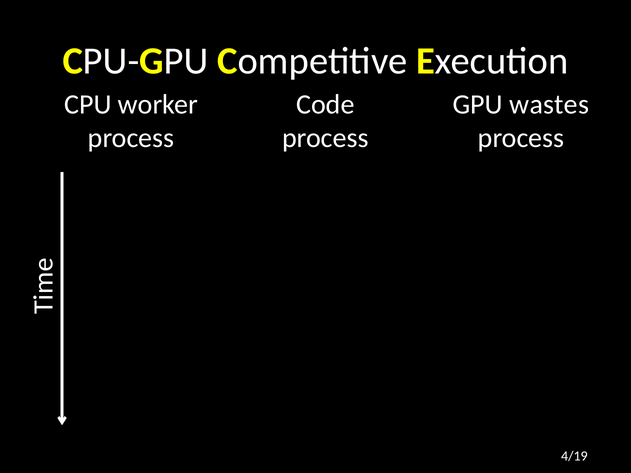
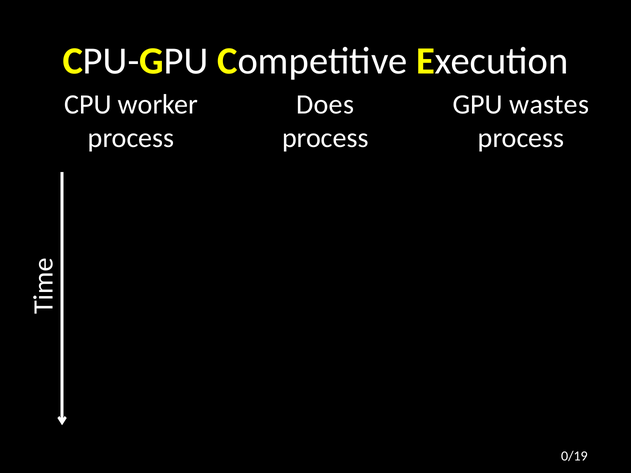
Code: Code -> Does
4/19: 4/19 -> 0/19
